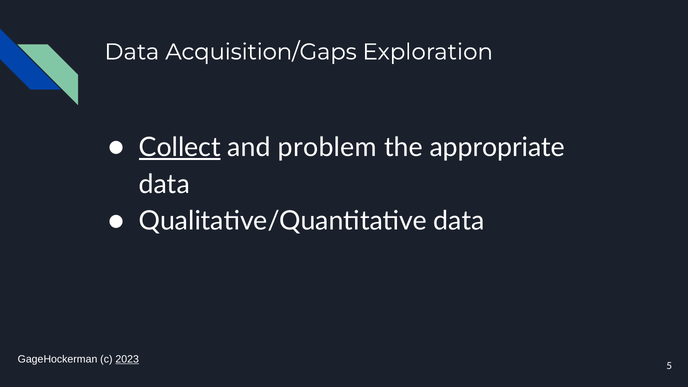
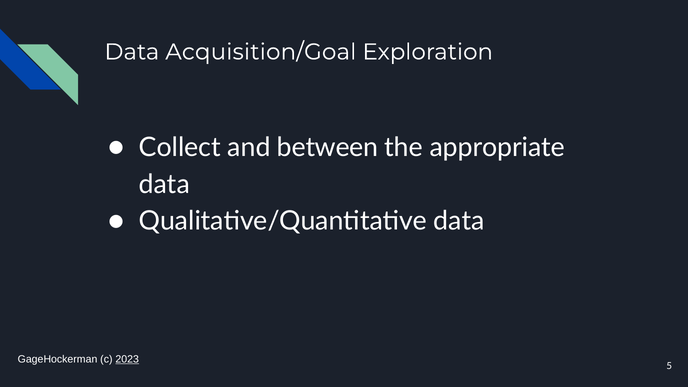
Acquisition/Gaps: Acquisition/Gaps -> Acquisition/Goal
Collect underline: present -> none
problem: problem -> between
